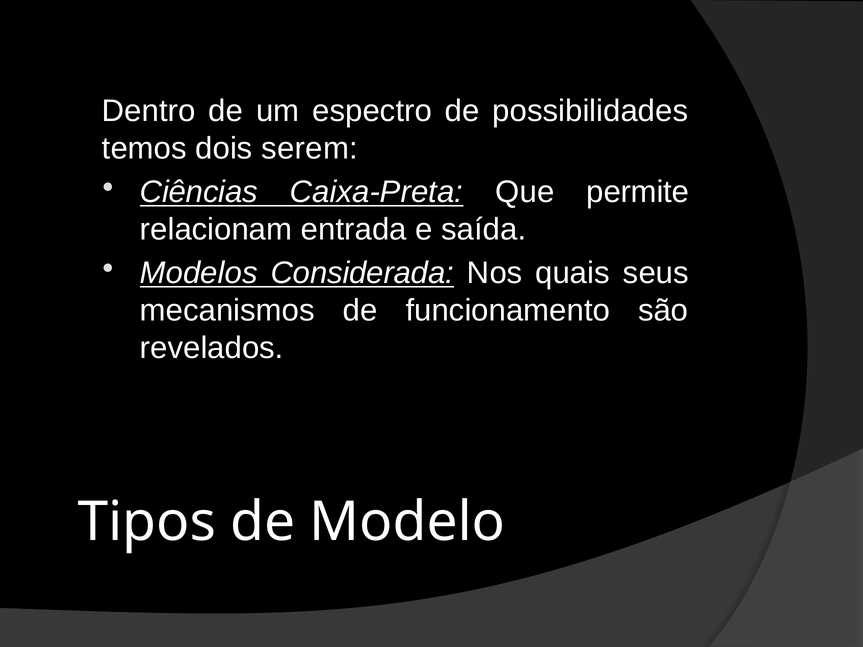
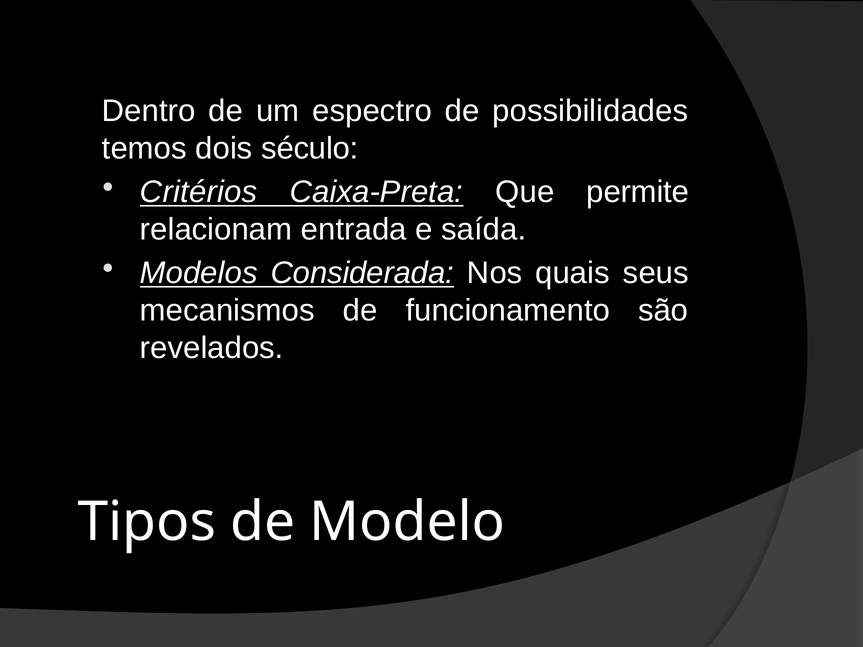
serem: serem -> século
Ciências: Ciências -> Critérios
